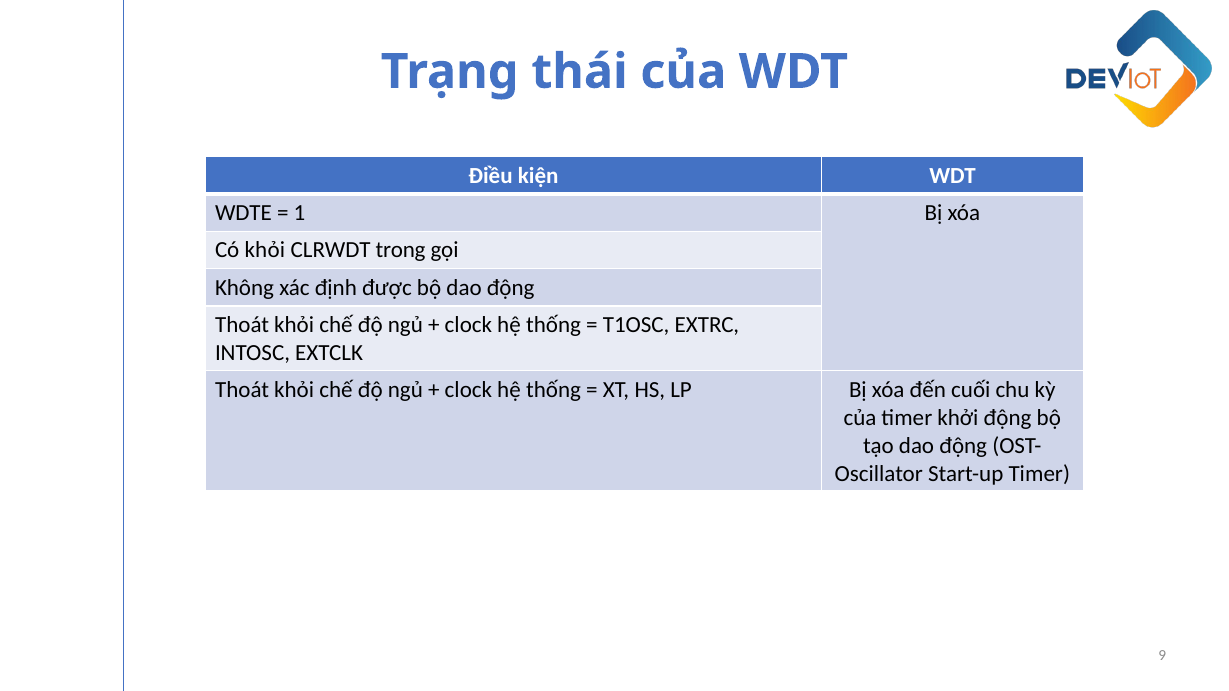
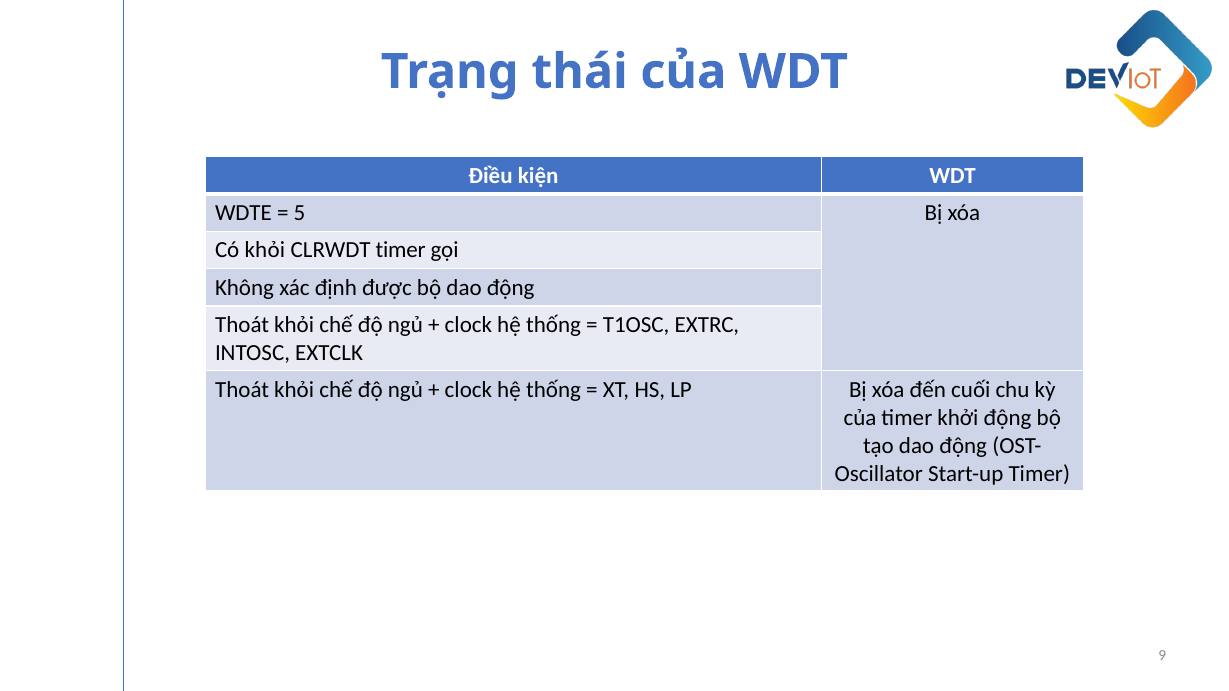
1: 1 -> 5
CLRWDT trong: trong -> timer
